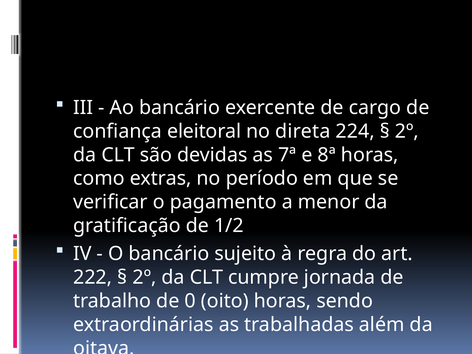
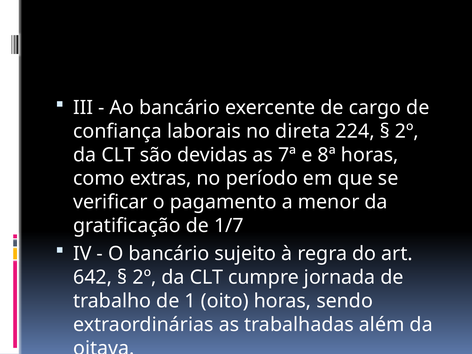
eleitoral: eleitoral -> laborais
1/2: 1/2 -> 1/7
222: 222 -> 642
0: 0 -> 1
